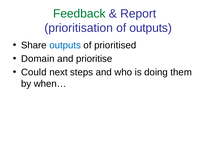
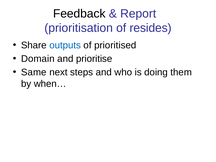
Feedback colour: green -> black
of outputs: outputs -> resides
Could: Could -> Same
